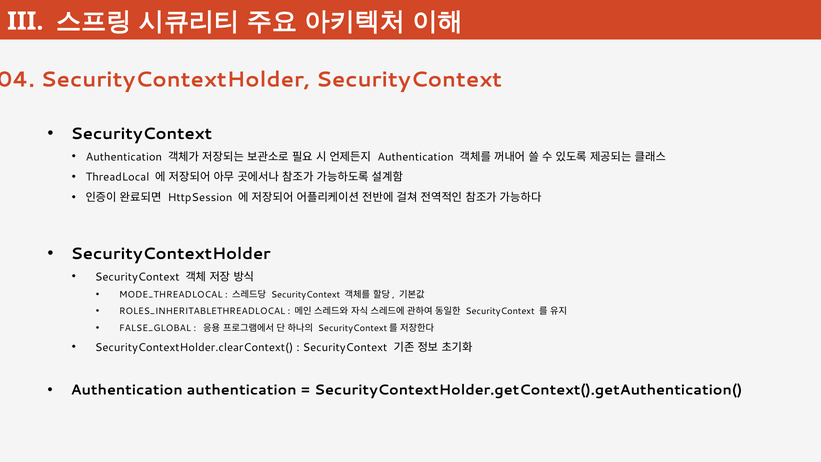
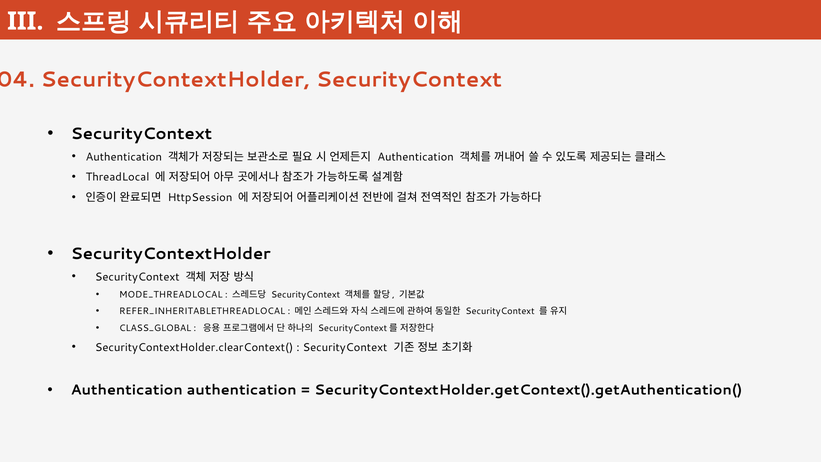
ROLES_INHERITABLETHREADLOCAL: ROLES_INHERITABLETHREADLOCAL -> REFER_INHERITABLETHREADLOCAL
FALSE_GLOBAL: FALSE_GLOBAL -> CLASS_GLOBAL
